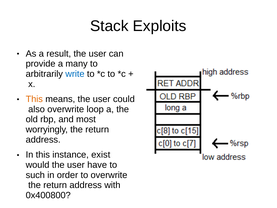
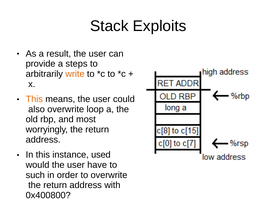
many: many -> steps
write colour: blue -> orange
exist: exist -> used
